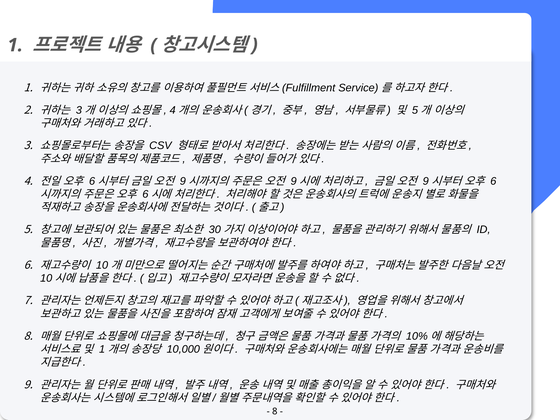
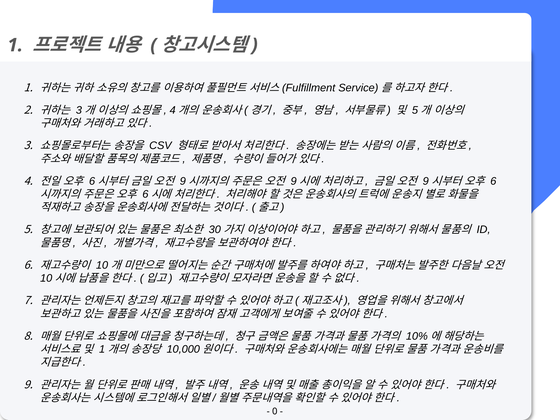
8 at (275, 411): 8 -> 0
